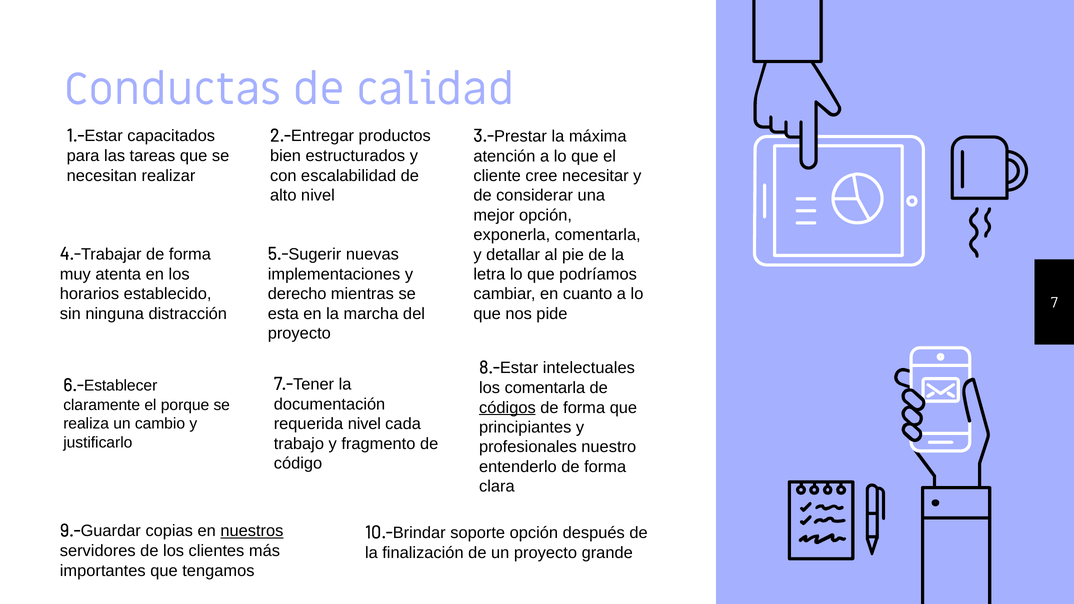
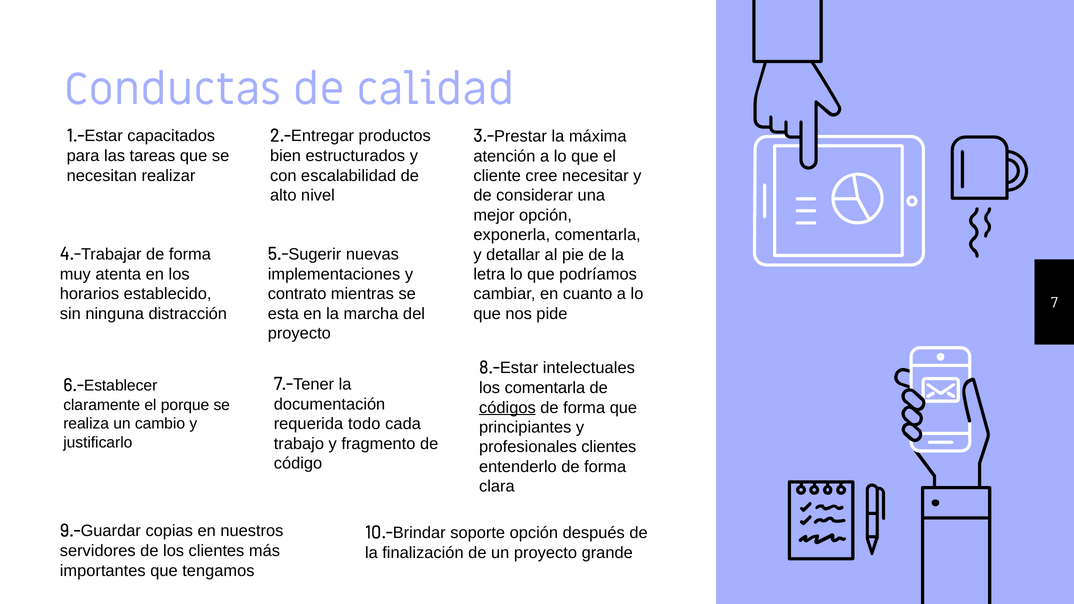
derecho: derecho -> contrato
requerida nivel: nivel -> todo
profesionales nuestro: nuestro -> clientes
nuestros underline: present -> none
